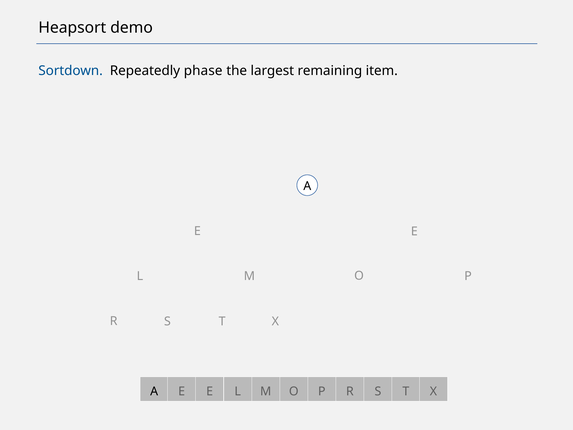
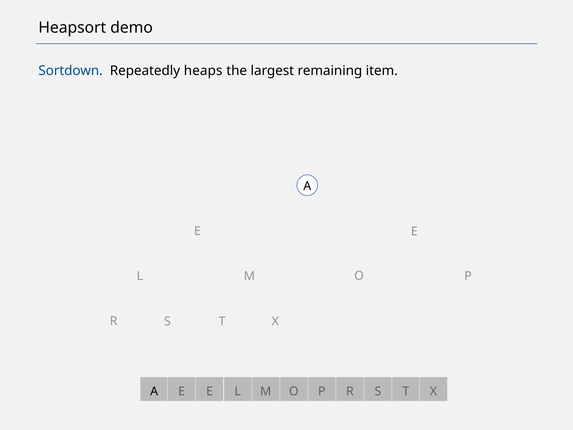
phase: phase -> heaps
